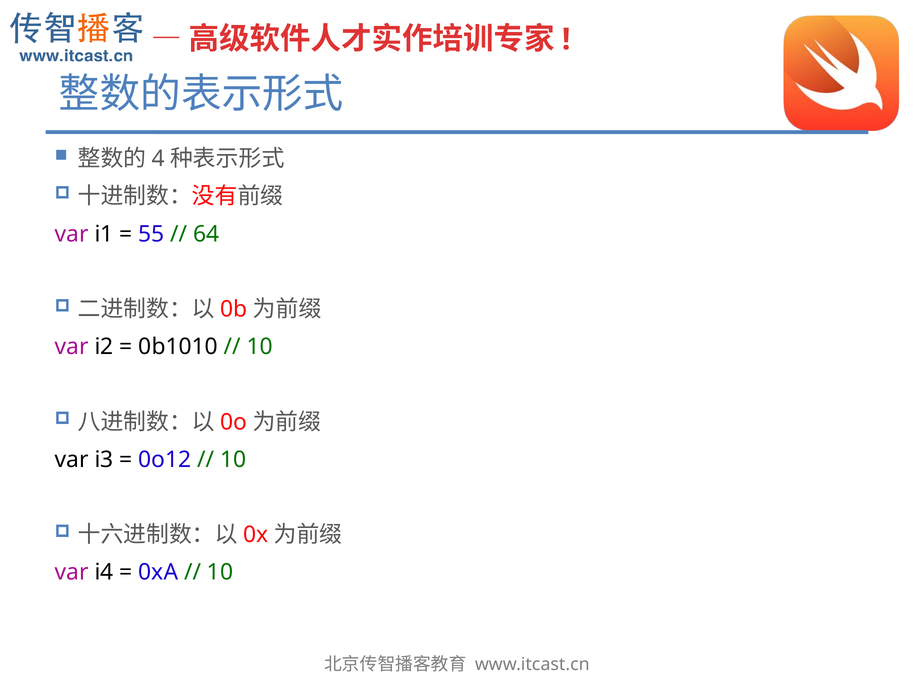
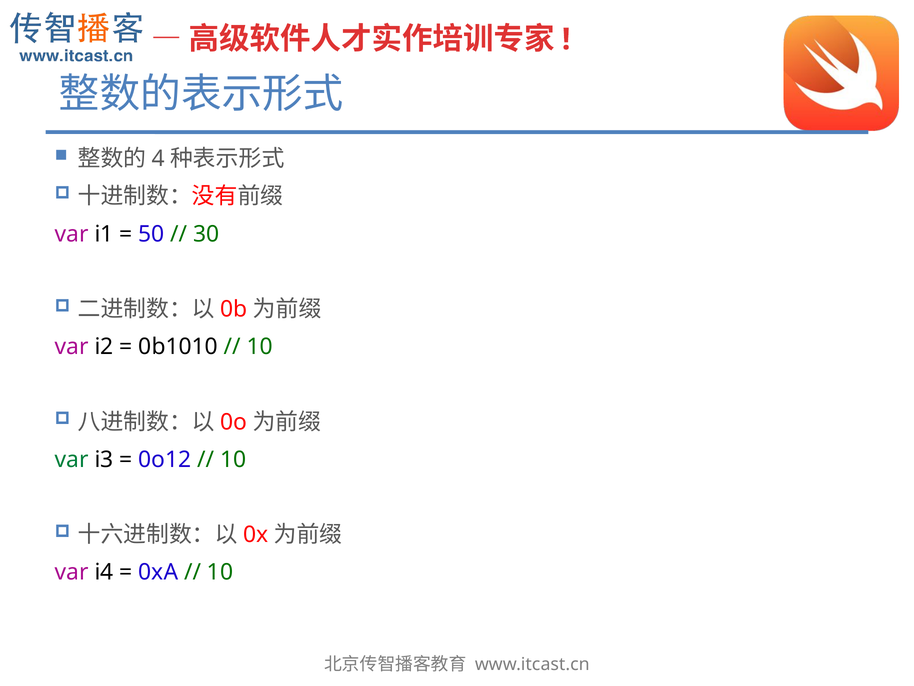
55: 55 -> 50
64: 64 -> 30
var at (72, 459) colour: black -> green
